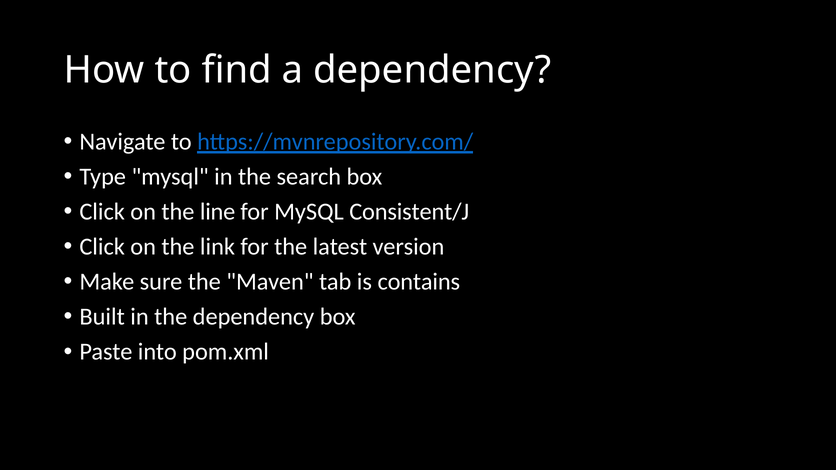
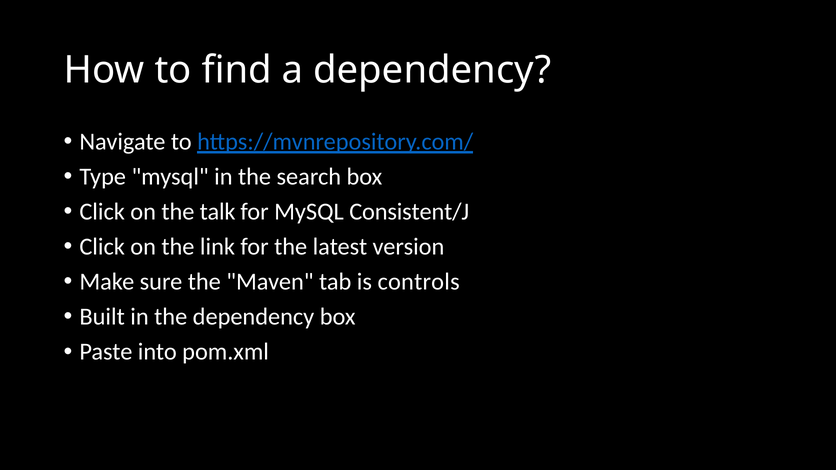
line: line -> talk
contains: contains -> controls
